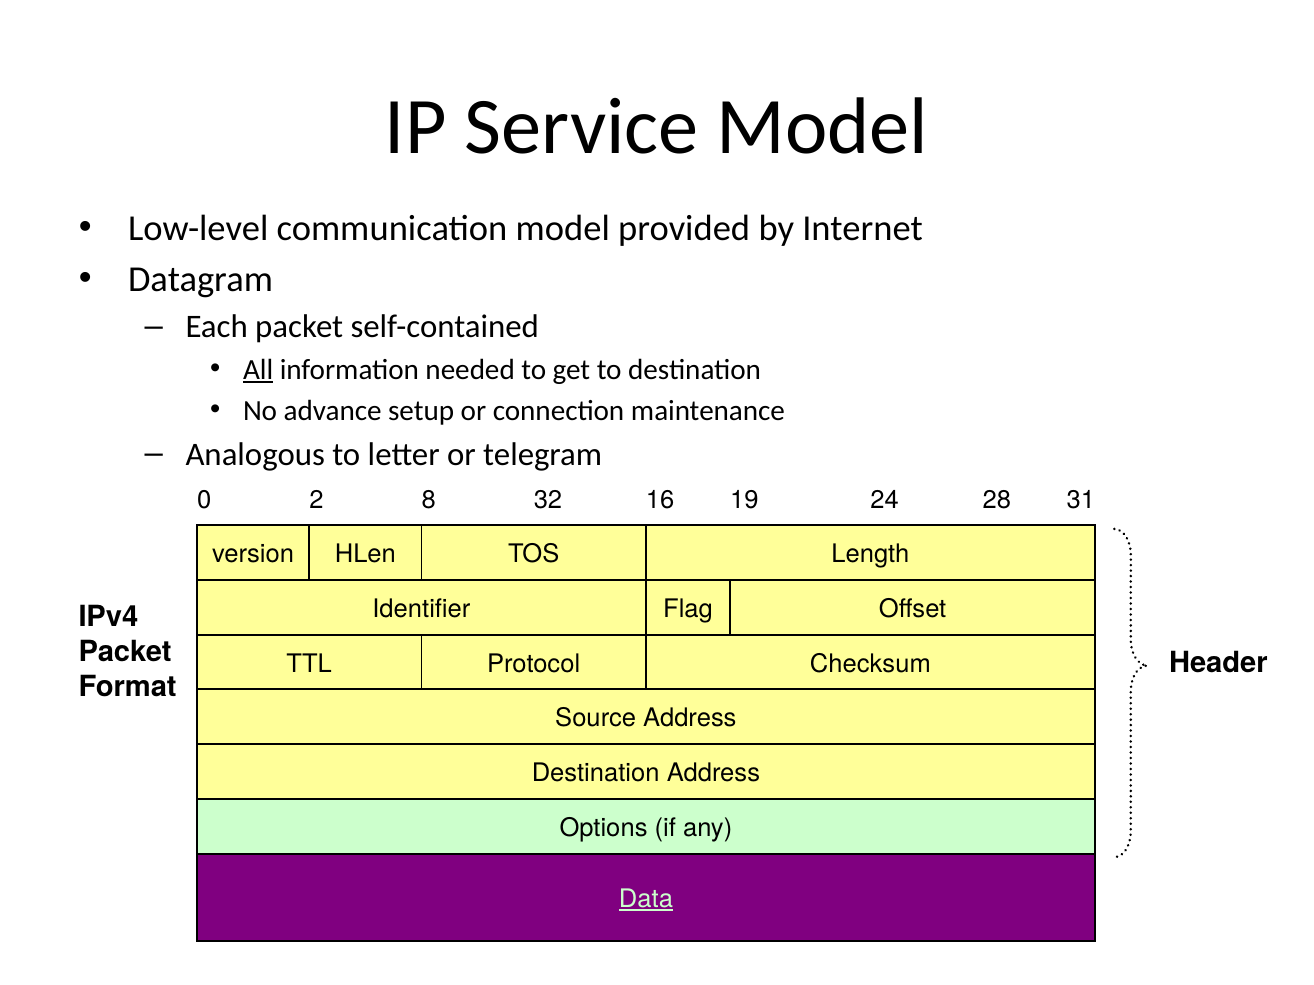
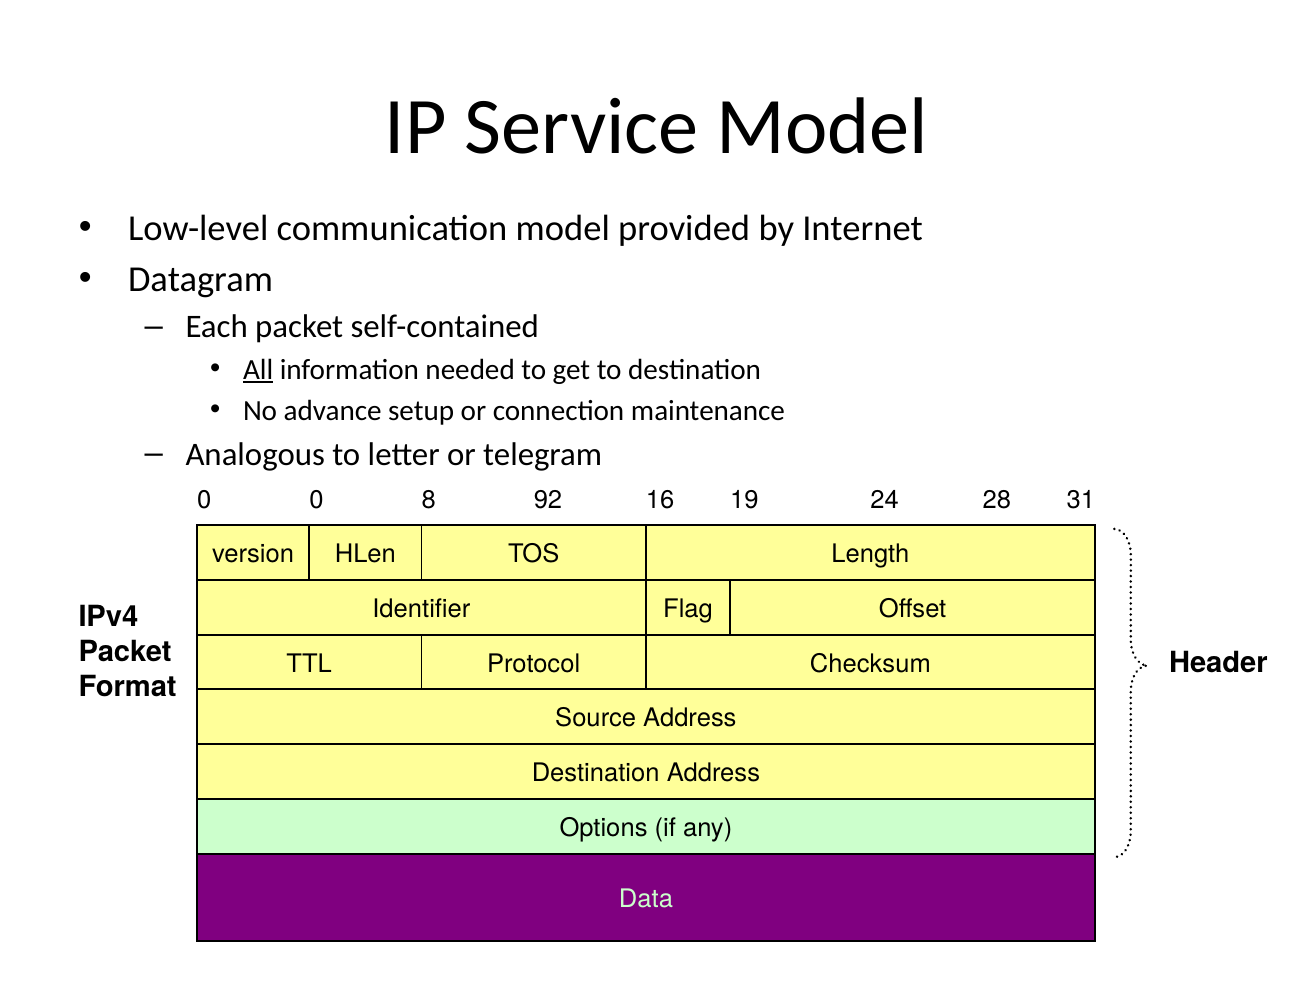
0 2: 2 -> 0
32: 32 -> 92
Data underline: present -> none
